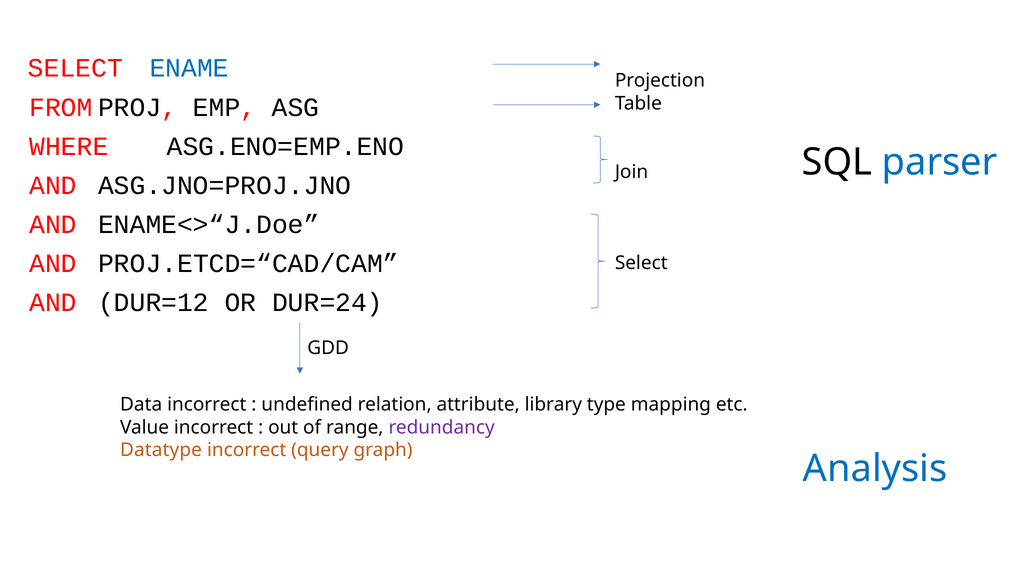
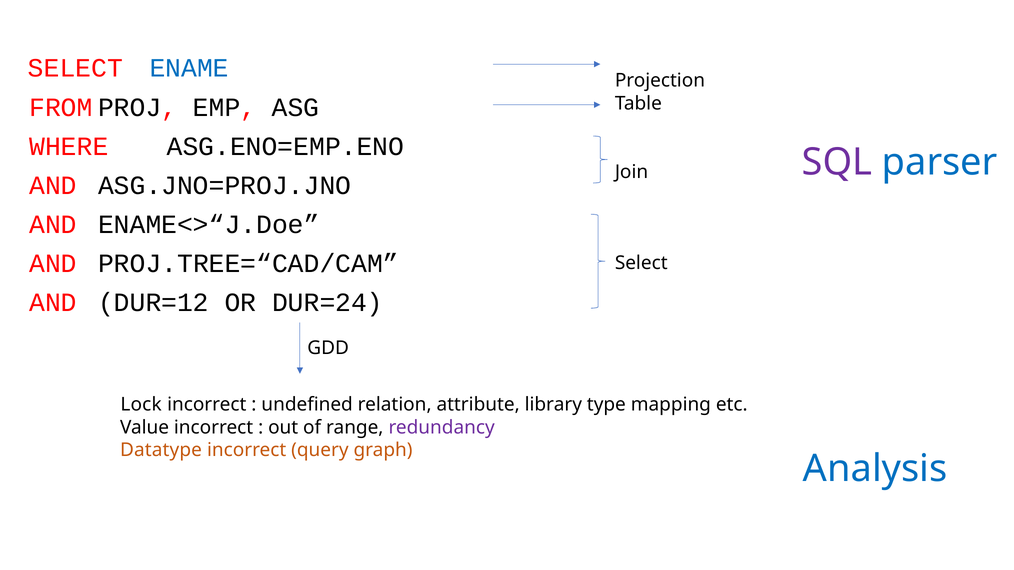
SQL colour: black -> purple
PROJ.ETCD=“CAD/CAM: PROJ.ETCD=“CAD/CAM -> PROJ.TREE=“CAD/CAM
Data: Data -> Lock
